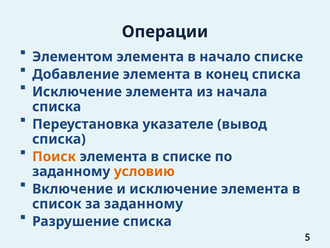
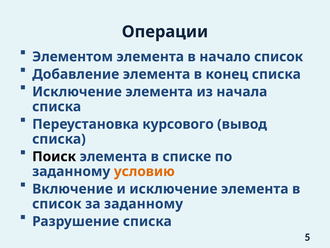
начало списке: списке -> список
указателе: указателе -> курсового
Поиск colour: orange -> black
